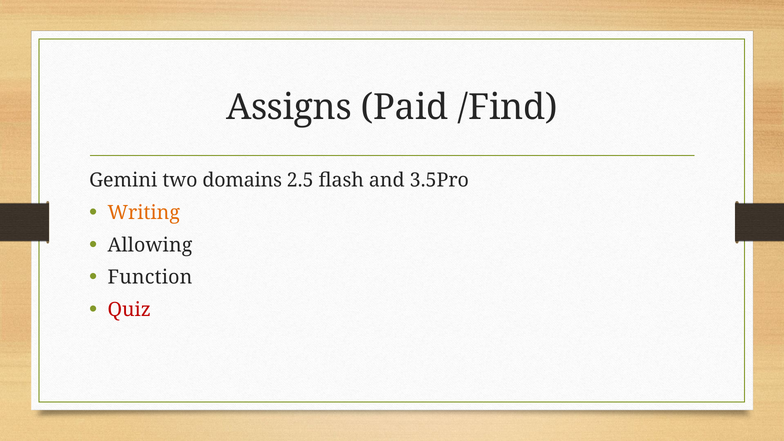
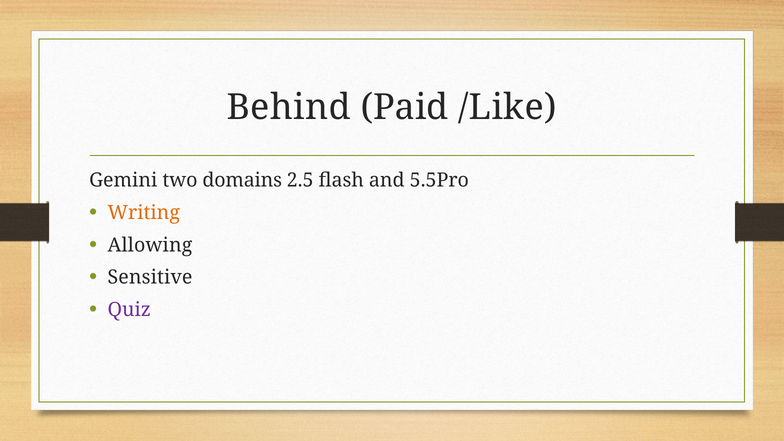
Assigns: Assigns -> Behind
/Find: /Find -> /Like
3.5Pro: 3.5Pro -> 5.5Pro
Function: Function -> Sensitive
Quiz colour: red -> purple
